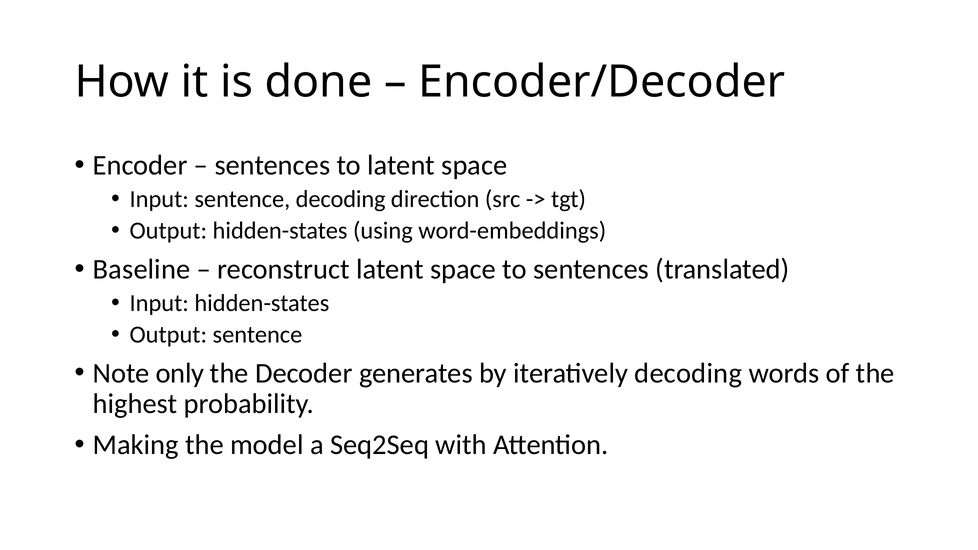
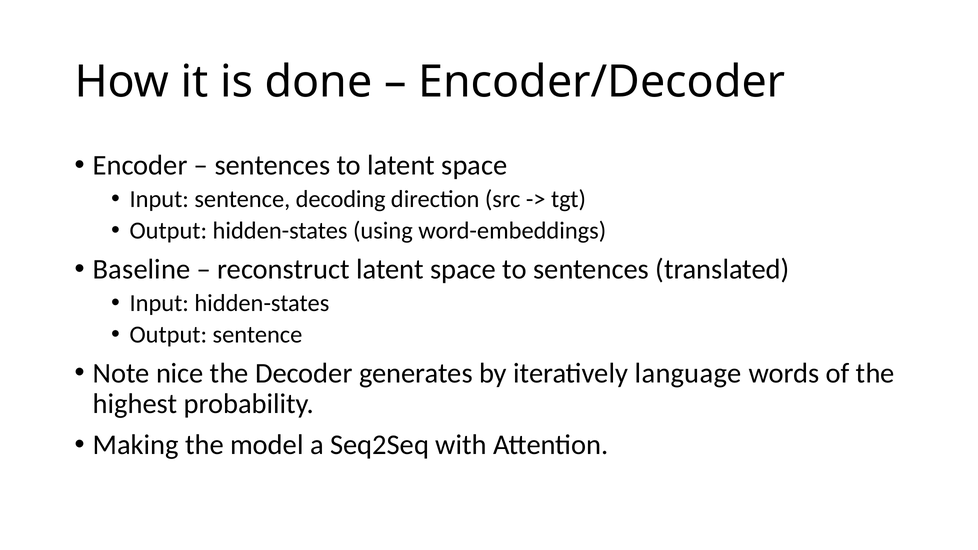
only: only -> nice
iteratively decoding: decoding -> language
